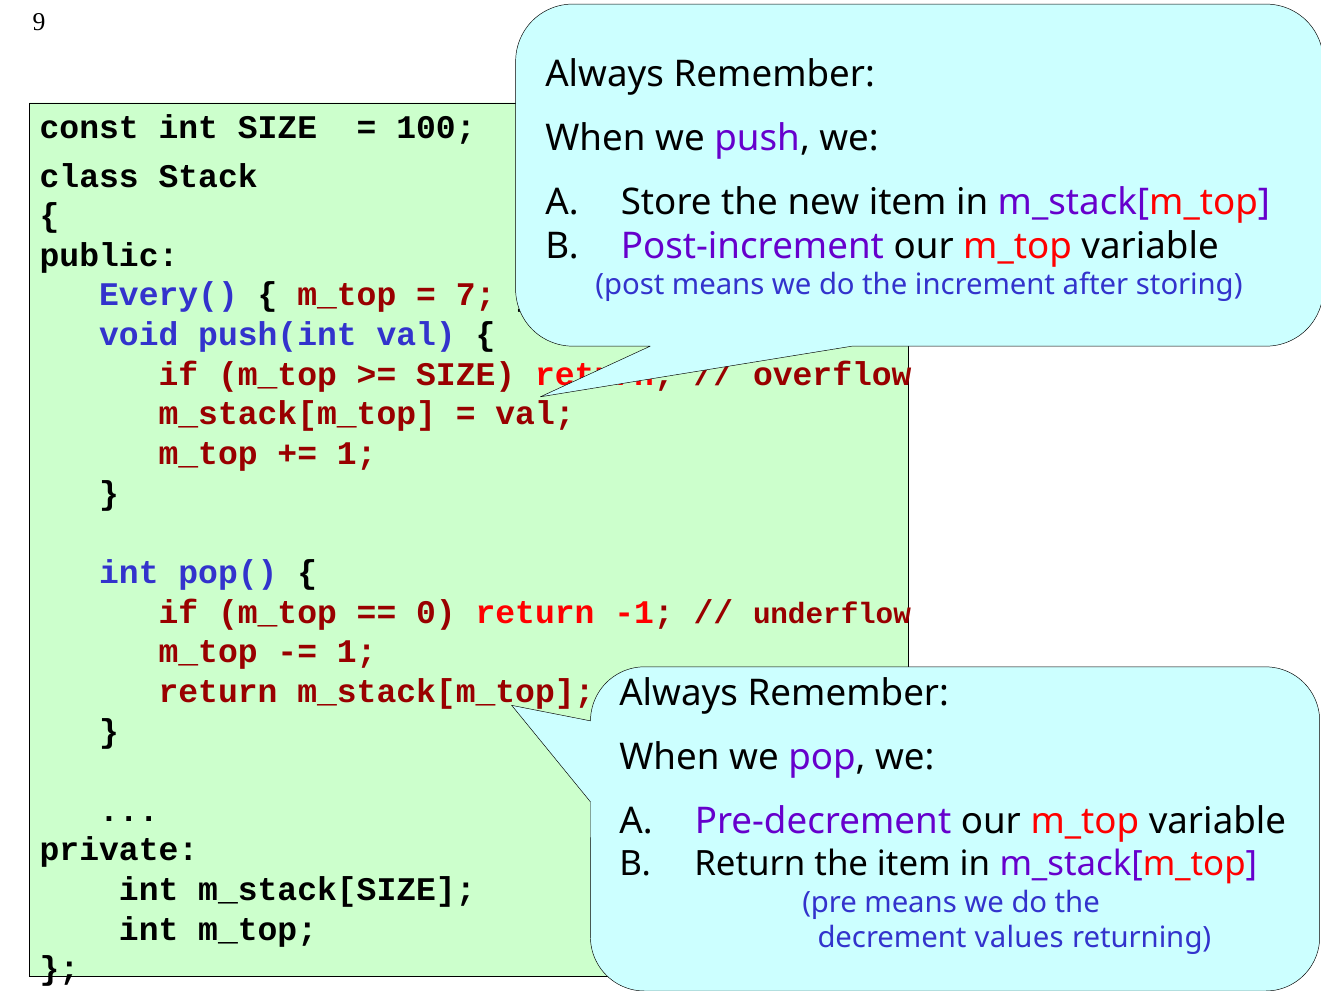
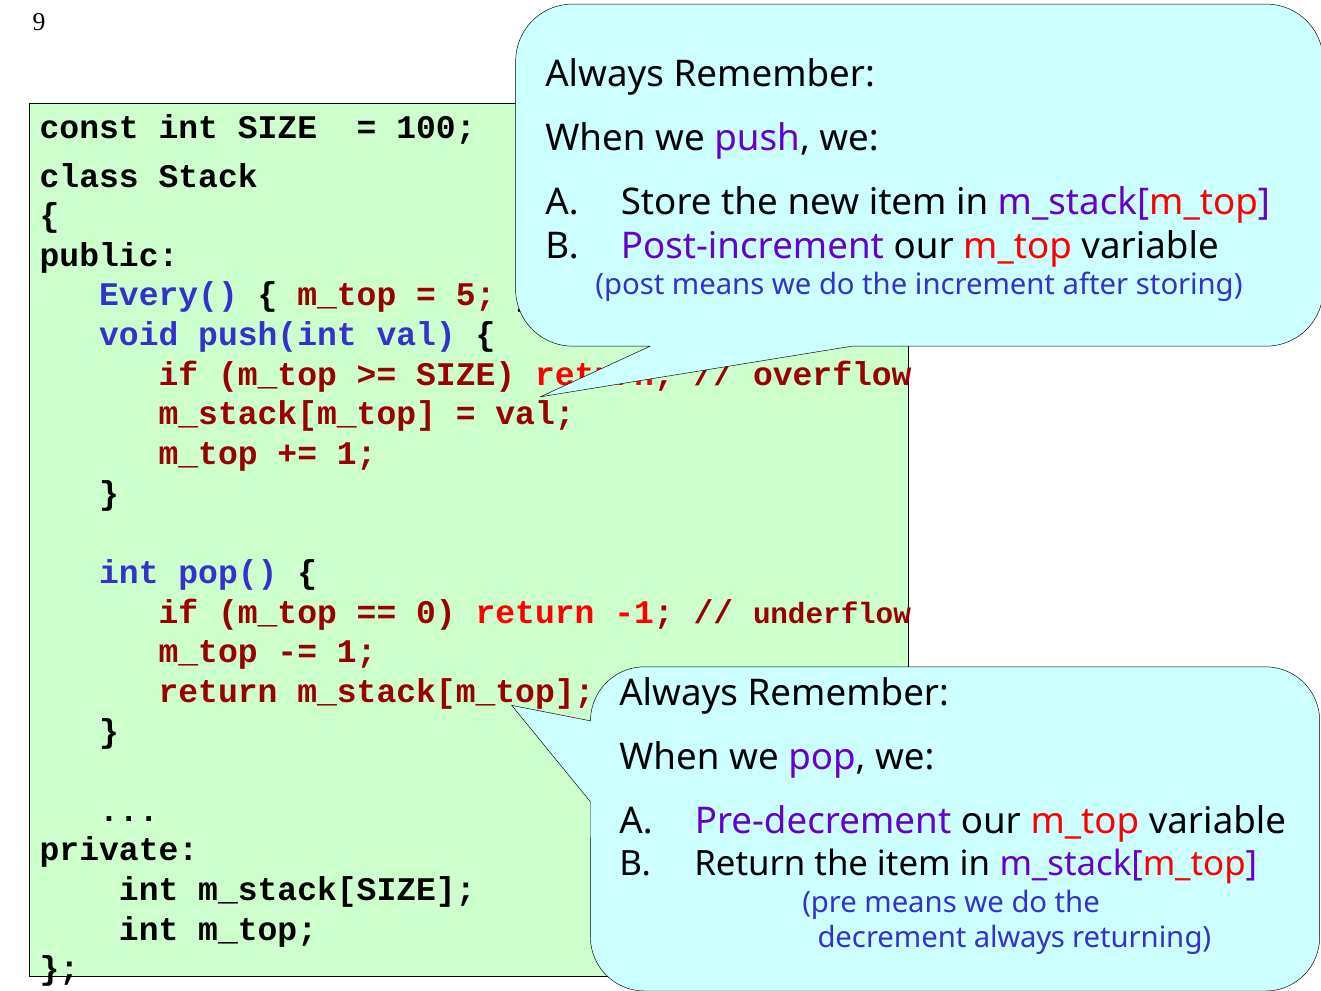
7: 7 -> 5
decrement values: values -> always
